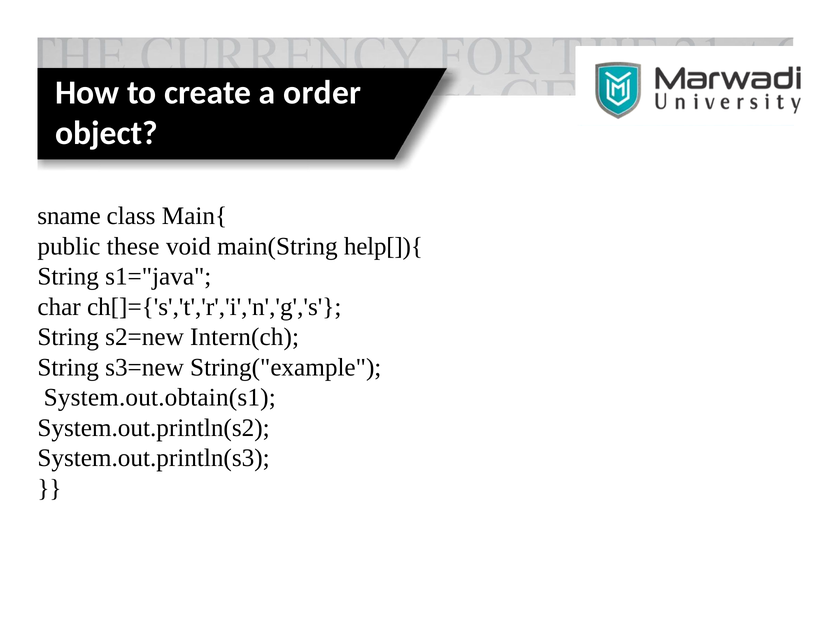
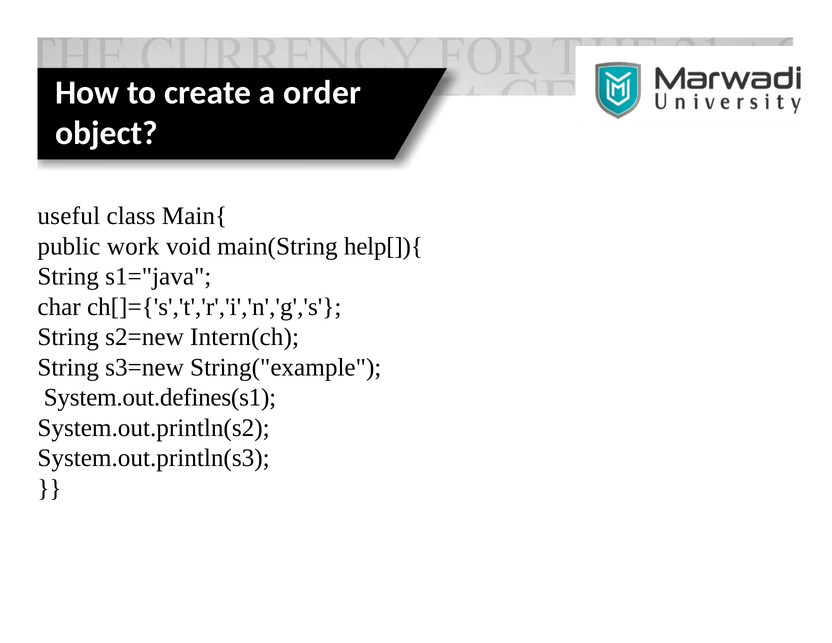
sname: sname -> useful
these: these -> work
System.out.obtain(s1: System.out.obtain(s1 -> System.out.defines(s1
